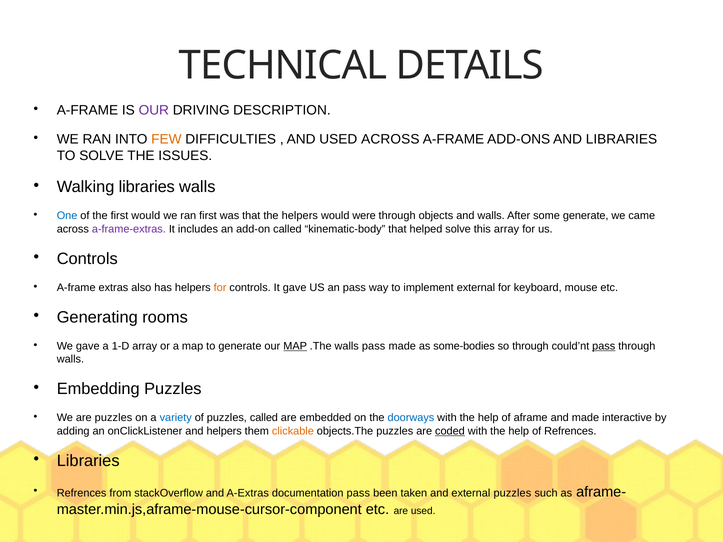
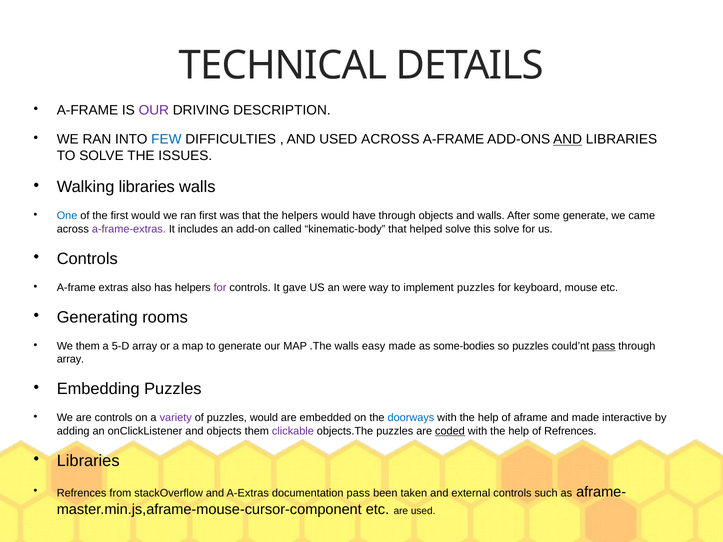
FEW colour: orange -> blue
AND at (568, 140) underline: none -> present
were: were -> have
this array: array -> solve
for at (220, 288) colour: orange -> purple
an pass: pass -> were
implement external: external -> puzzles
We gave: gave -> them
1-D: 1-D -> 5-D
MAP at (295, 346) underline: present -> none
walls pass: pass -> easy
so through: through -> puzzles
walls at (70, 359): walls -> array
are puzzles: puzzles -> controls
variety colour: blue -> purple
puzzles called: called -> would
and helpers: helpers -> objects
clickable colour: orange -> purple
external puzzles: puzzles -> controls
